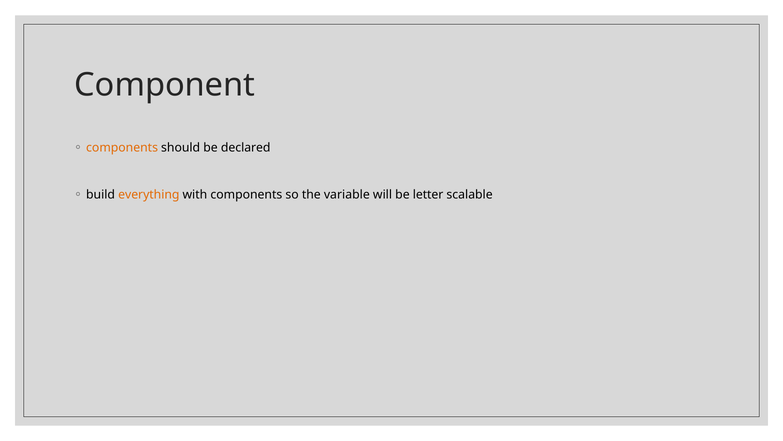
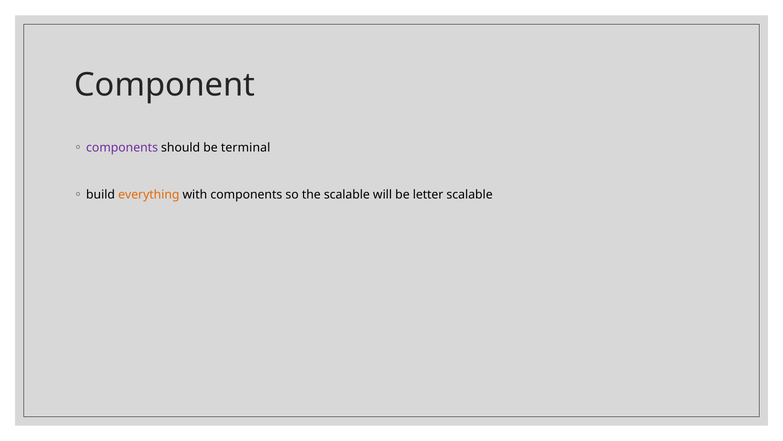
components at (122, 148) colour: orange -> purple
declared: declared -> terminal
the variable: variable -> scalable
